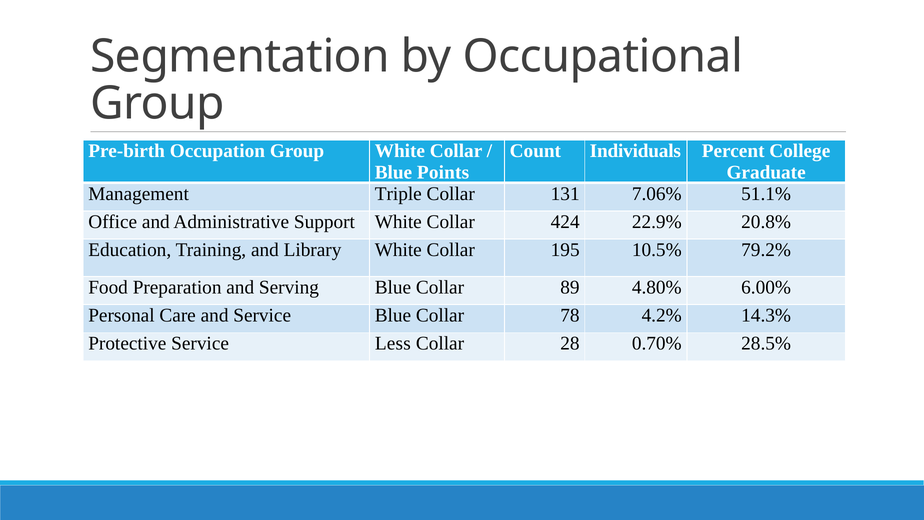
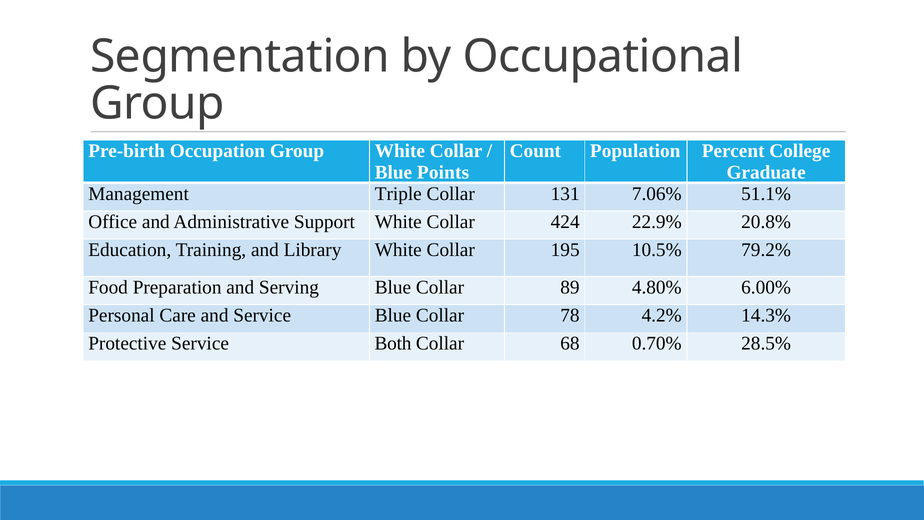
Individuals: Individuals -> Population
Less: Less -> Both
28: 28 -> 68
